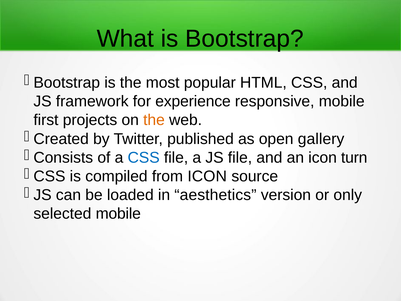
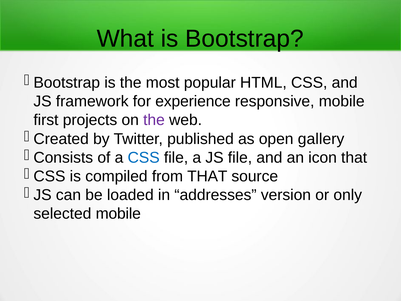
the at (154, 120) colour: orange -> purple
icon turn: turn -> that
from ICON: ICON -> THAT
aesthetics: aesthetics -> addresses
